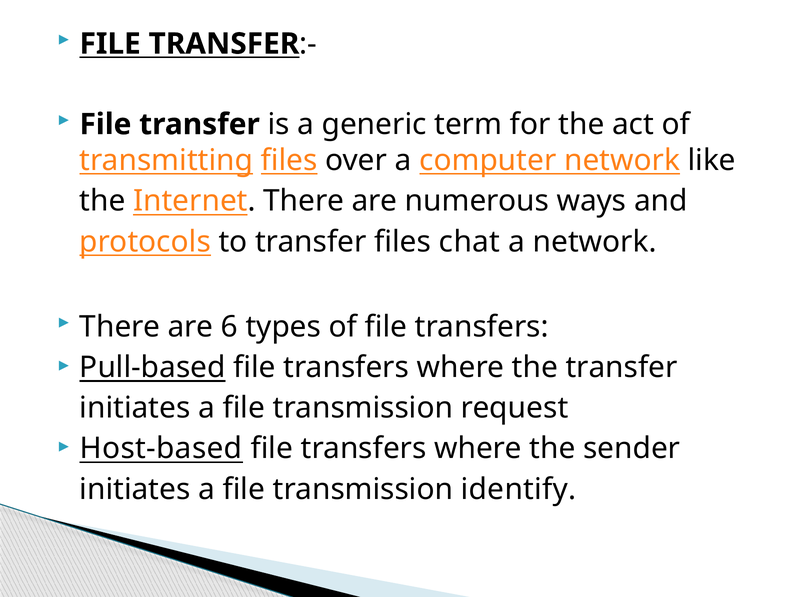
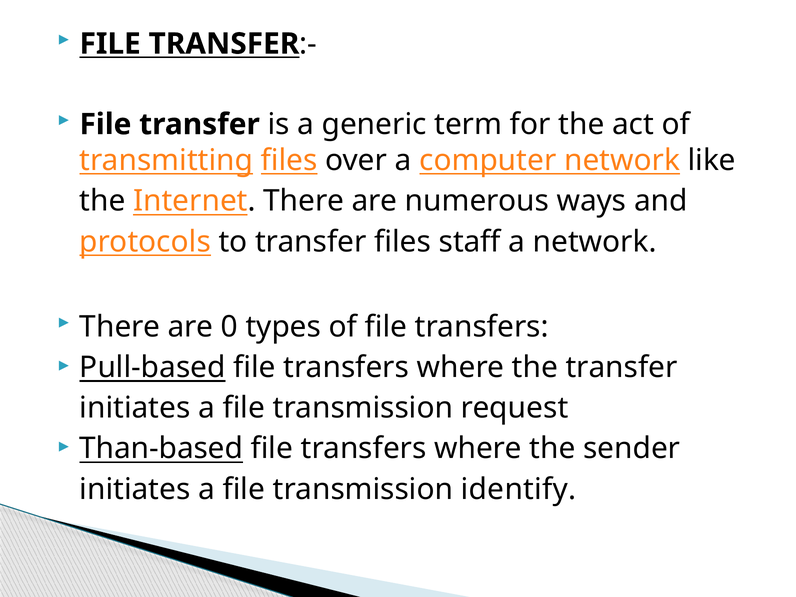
chat: chat -> staff
6: 6 -> 0
Host-based: Host-based -> Than-based
